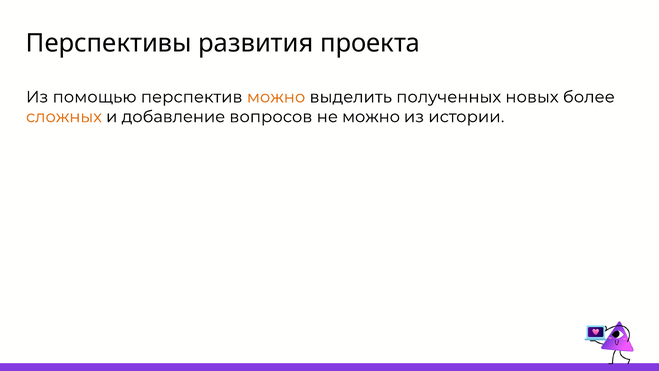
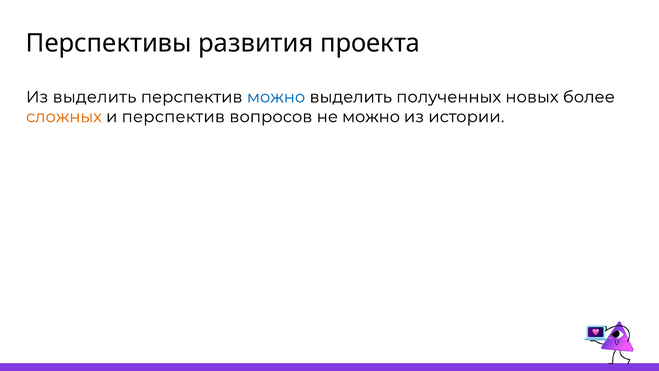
Из помощью: помощью -> выделить
можно at (276, 97) colour: orange -> blue
и добавление: добавление -> перспектив
